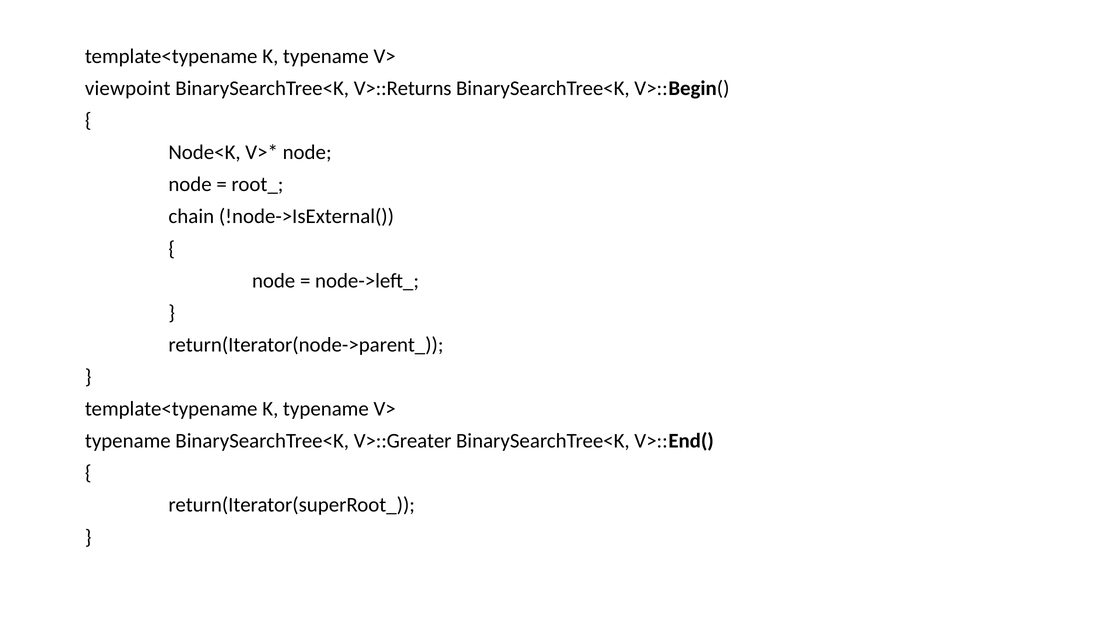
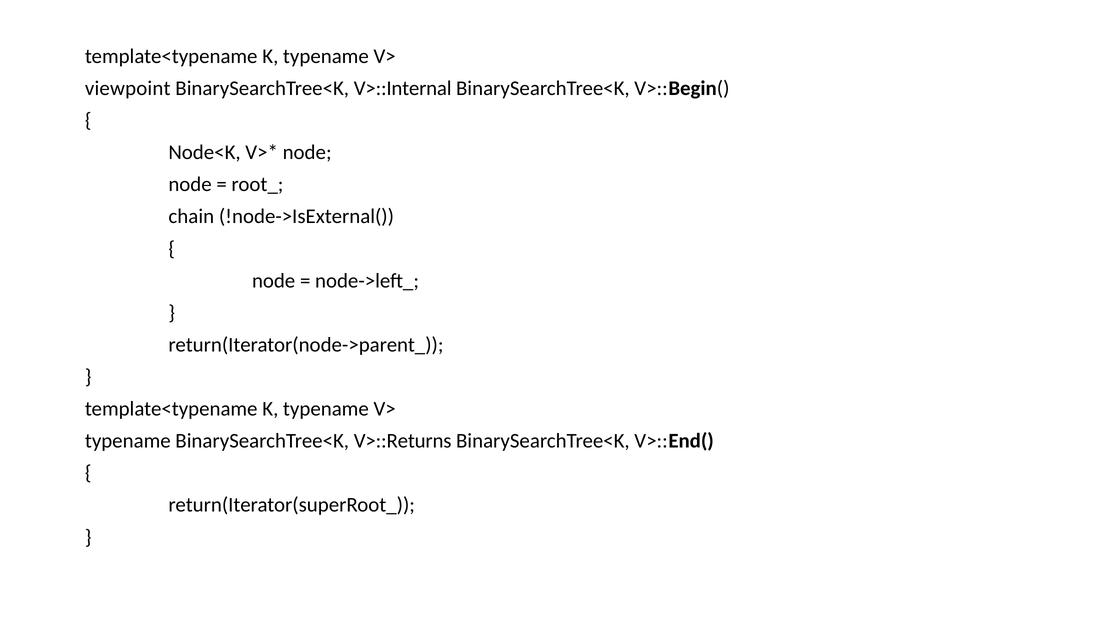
V>::Returns: V>::Returns -> V>::Internal
V>::Greater: V>::Greater -> V>::Returns
